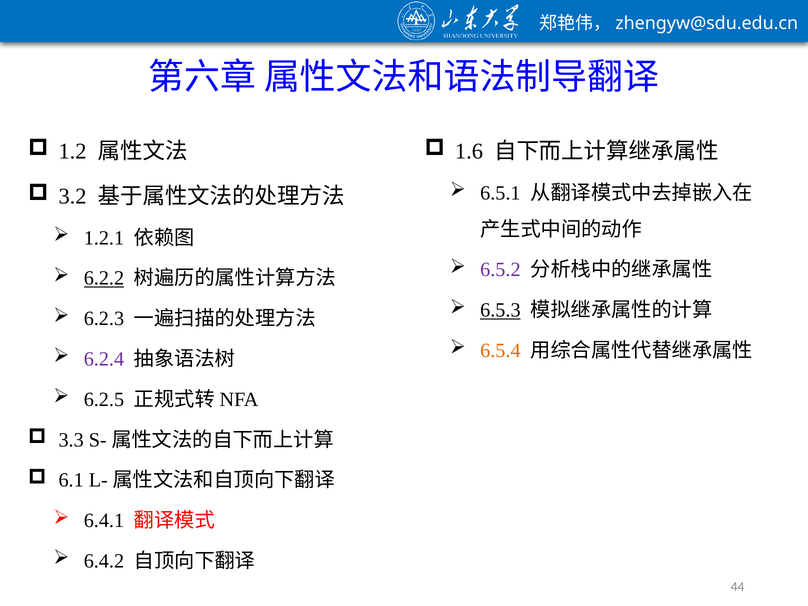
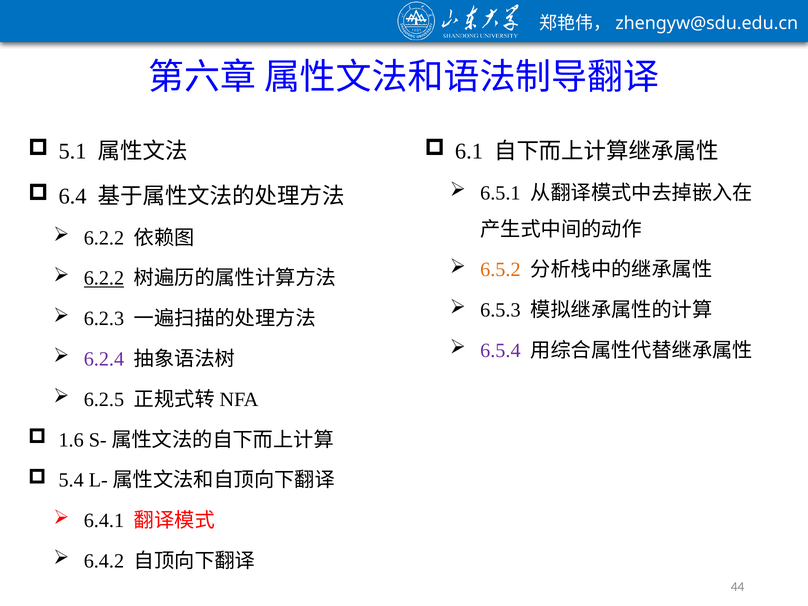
1.2: 1.2 -> 5.1
1.6: 1.6 -> 6.1
3.2: 3.2 -> 6.4
1.2.1 at (104, 238): 1.2.1 -> 6.2.2
6.5.2 colour: purple -> orange
6.5.3 underline: present -> none
6.5.4 colour: orange -> purple
3.3: 3.3 -> 1.6
6.1: 6.1 -> 5.4
